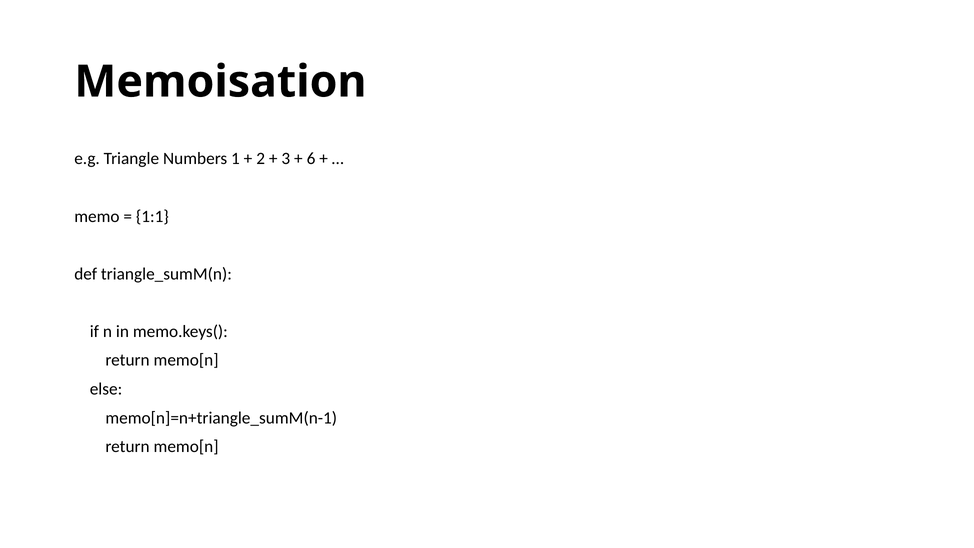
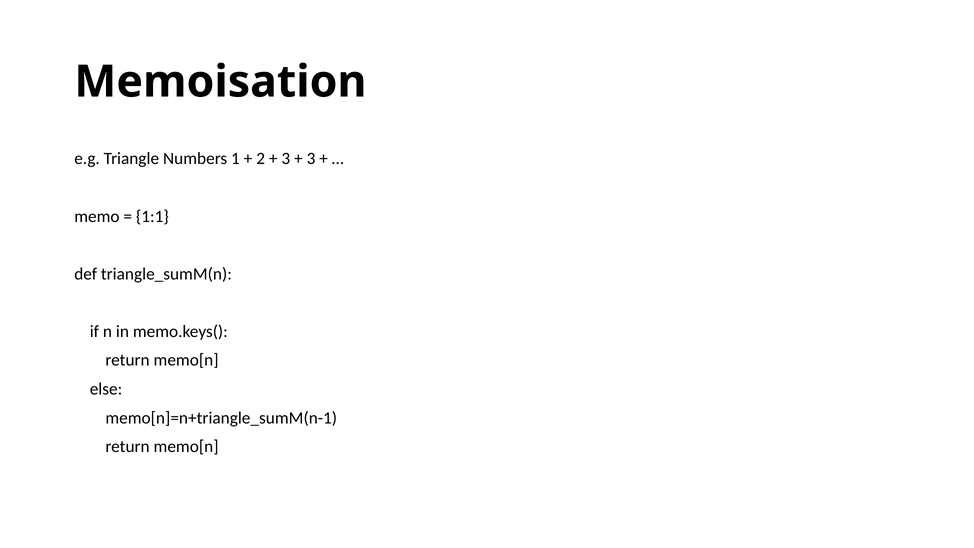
6 at (311, 159): 6 -> 3
